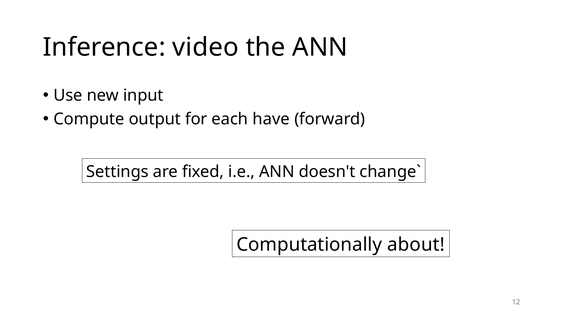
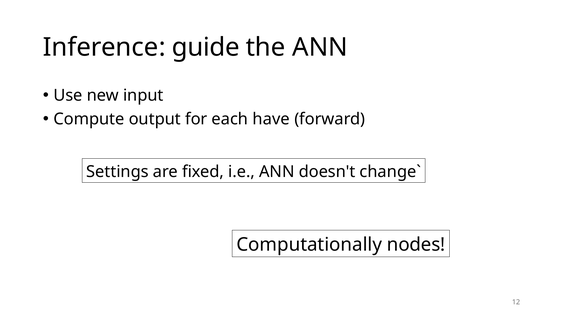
video: video -> guide
about: about -> nodes
